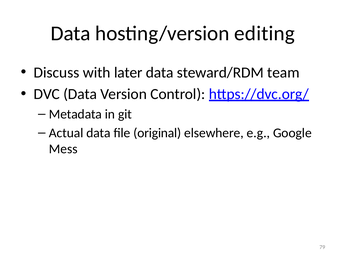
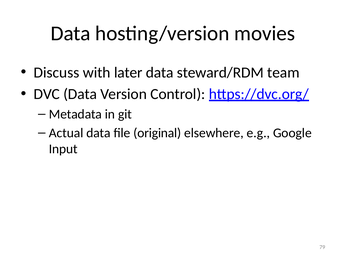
editing: editing -> movies
Mess: Mess -> Input
